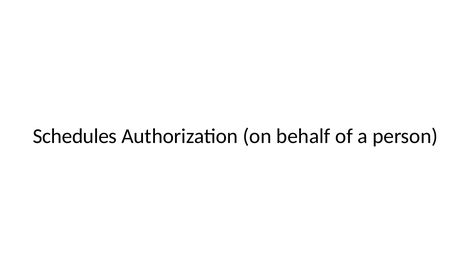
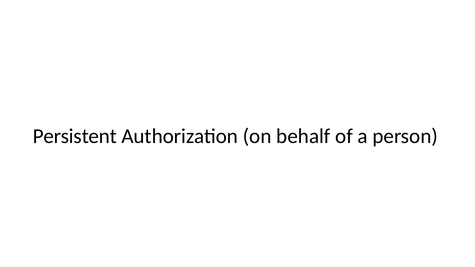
Schedules: Schedules -> Persistent
